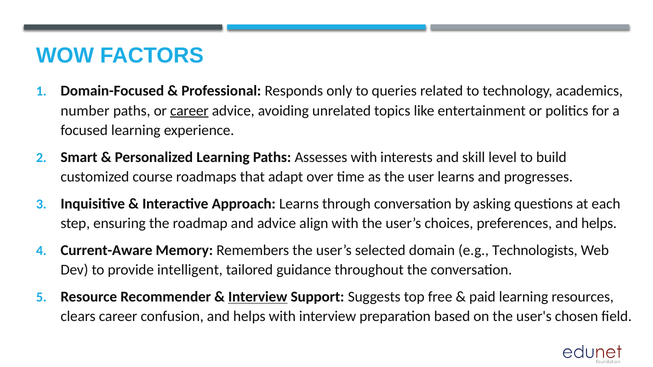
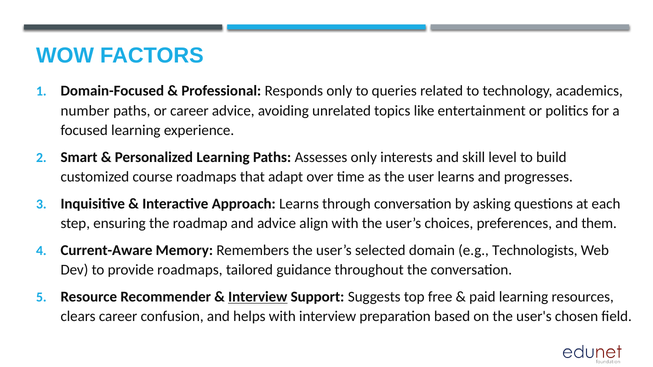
career at (189, 111) underline: present -> none
Assesses with: with -> only
preferences and helps: helps -> them
provide intelligent: intelligent -> roadmaps
